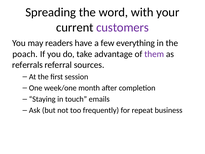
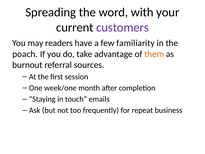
everything: everything -> familiarity
them colour: purple -> orange
referrals: referrals -> burnout
